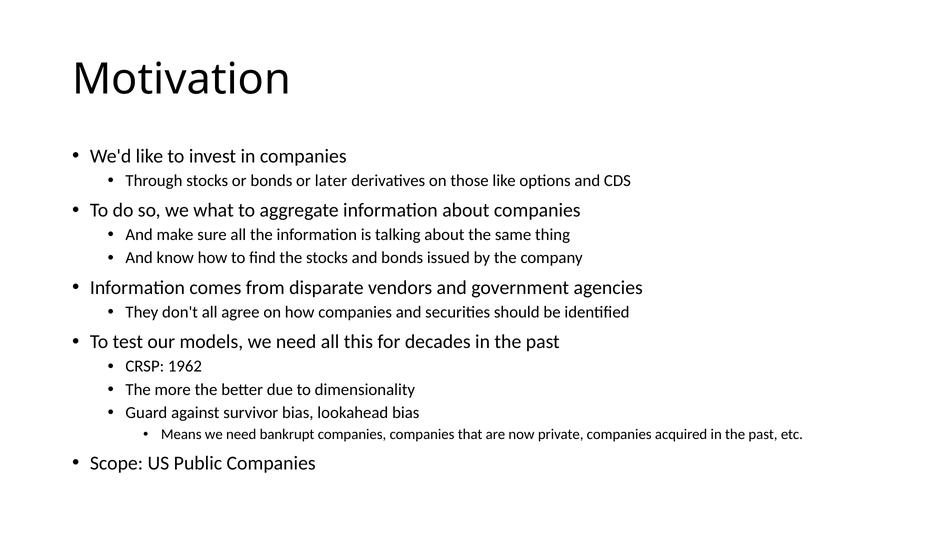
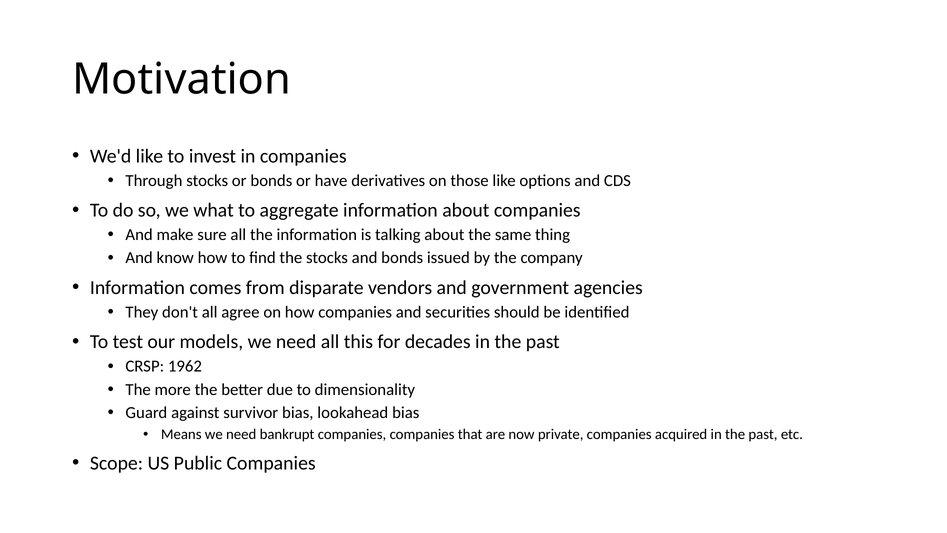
later: later -> have
